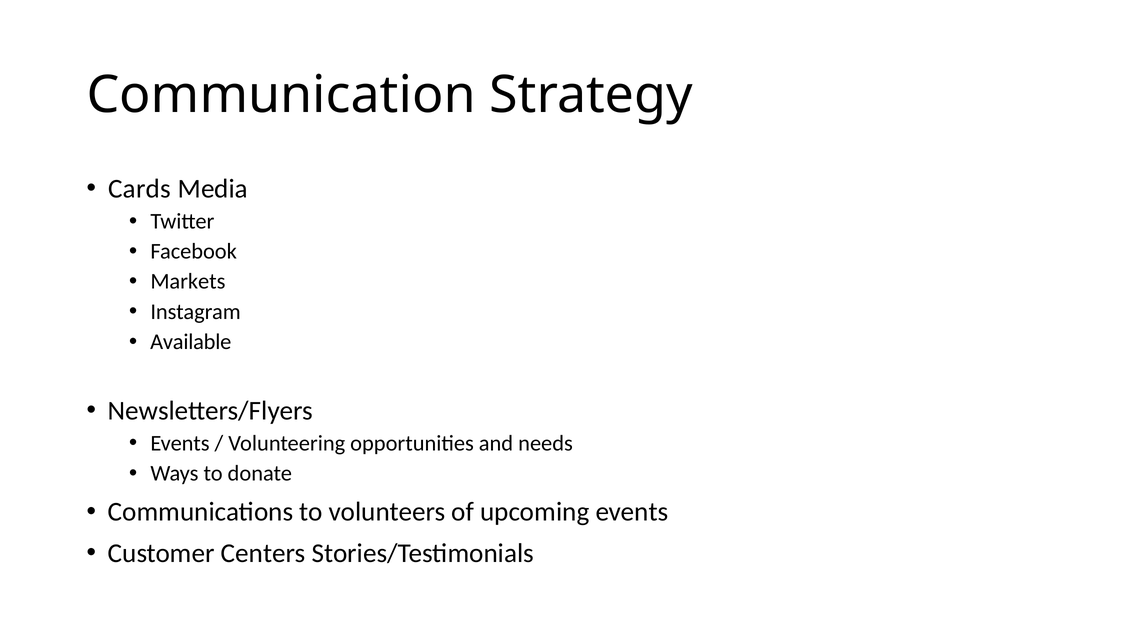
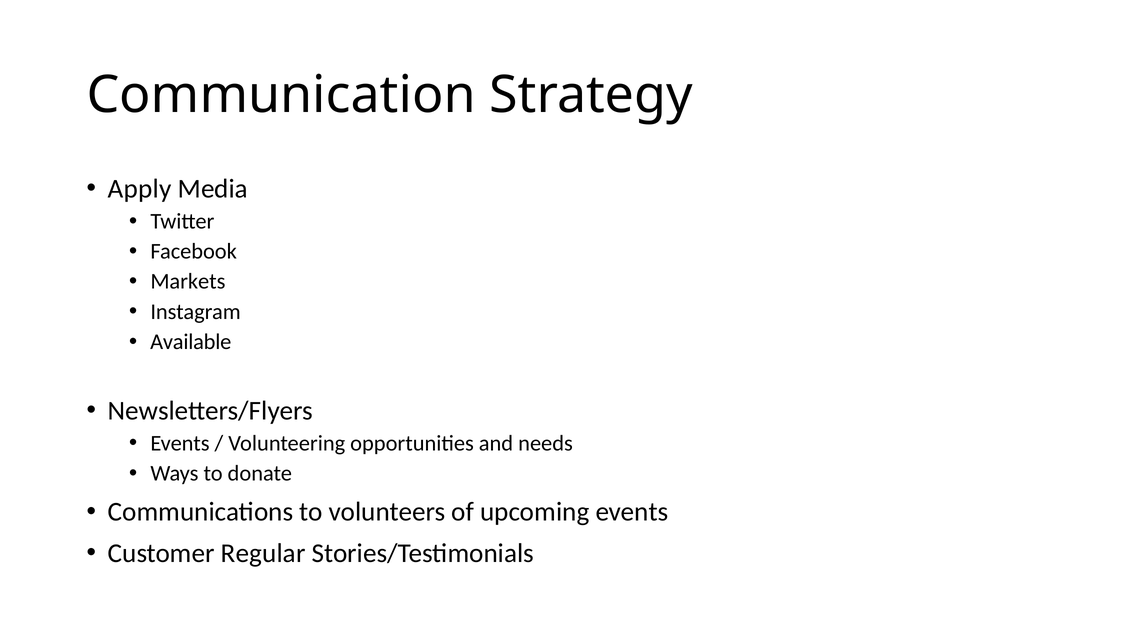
Cards: Cards -> Apply
Centers: Centers -> Regular
